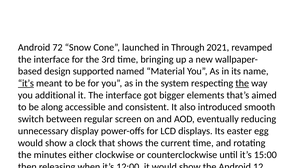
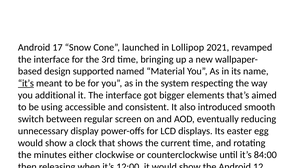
72: 72 -> 17
Through: Through -> Lollipop
the at (242, 83) underline: present -> none
along: along -> using
15:00: 15:00 -> 84:00
